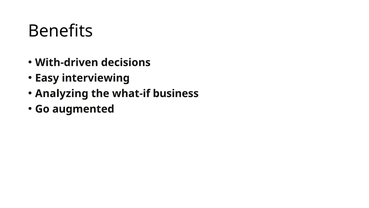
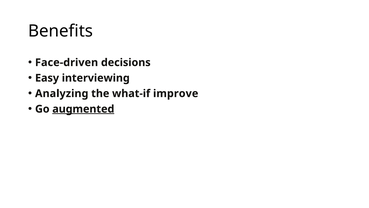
With-driven: With-driven -> Face-driven
business: business -> improve
augmented underline: none -> present
